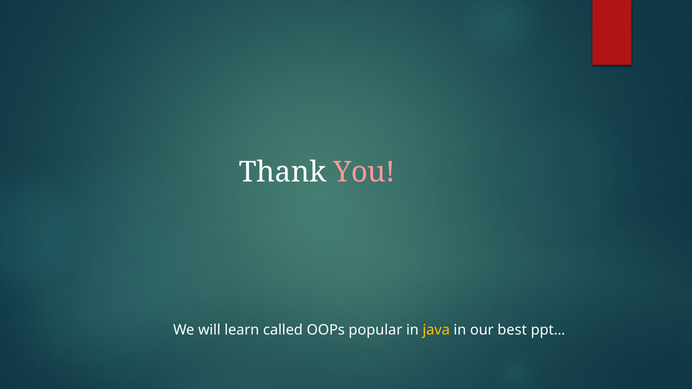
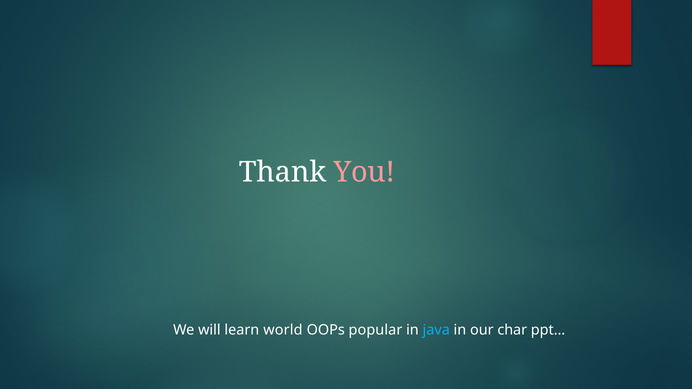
called: called -> world
java colour: yellow -> light blue
best: best -> char
